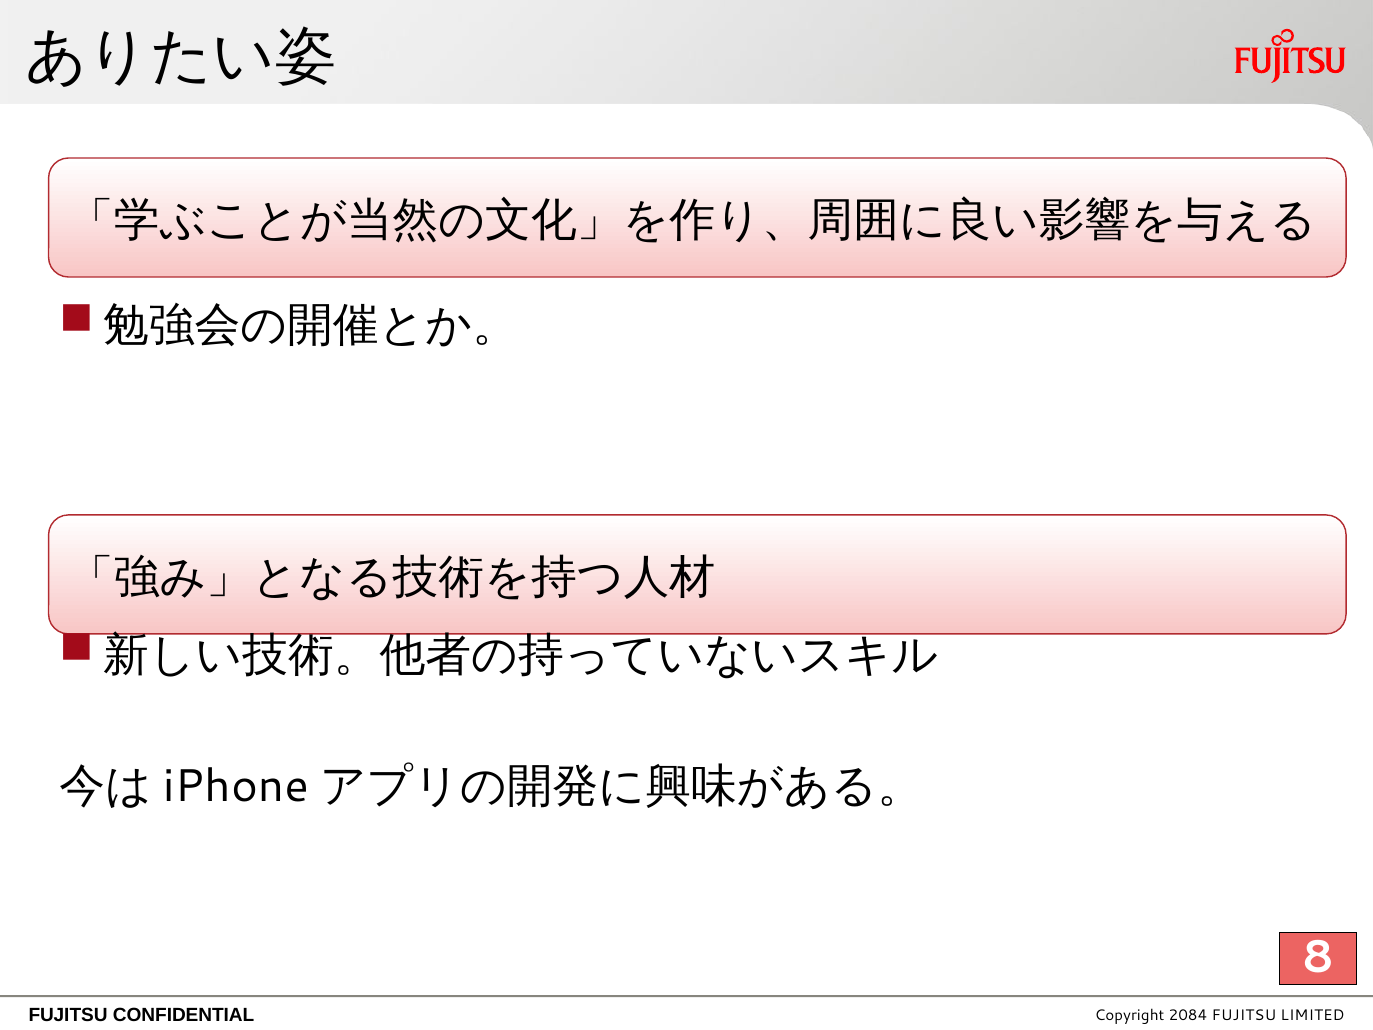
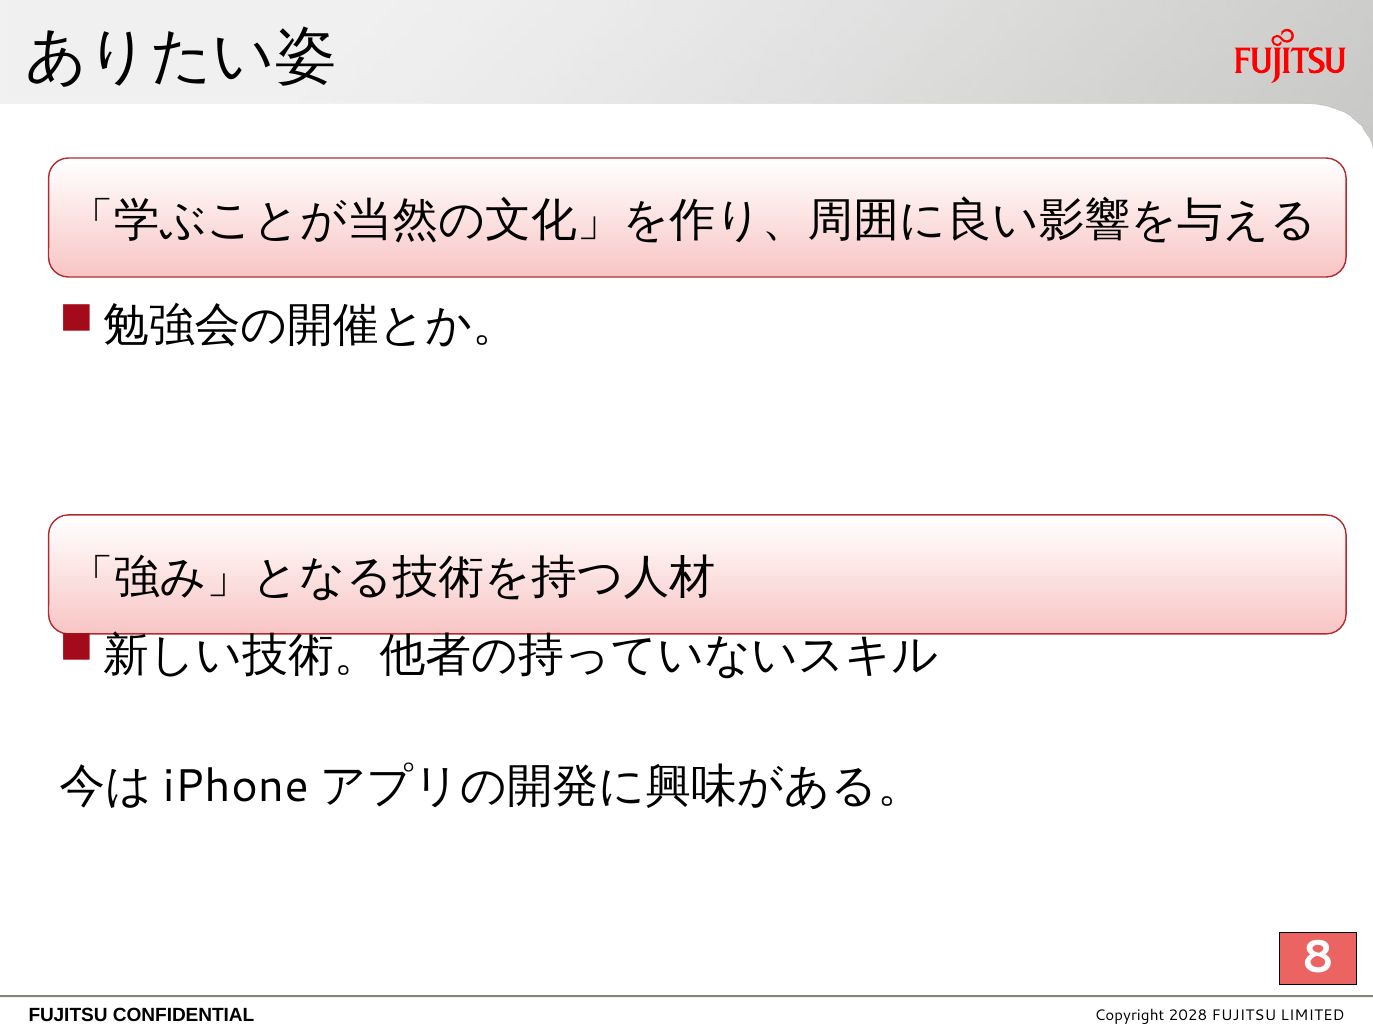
2084: 2084 -> 2028
